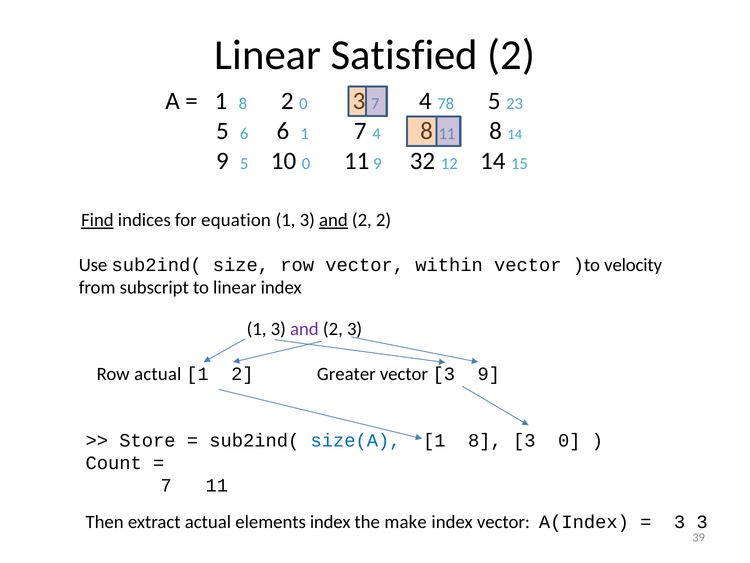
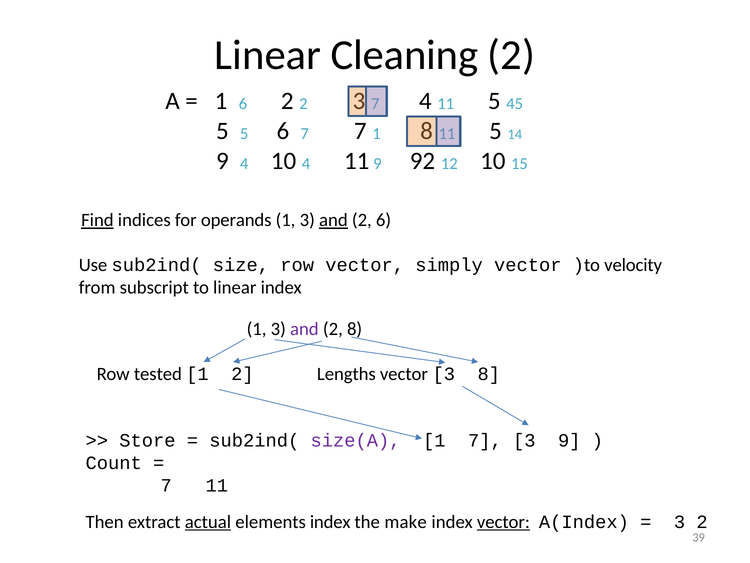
Satisfied: Satisfied -> Cleaning
8 at (243, 104): 8 -> 6
2 0: 0 -> 2
78 at (446, 104): 78 -> 11
23: 23 -> 45
5 6: 6 -> 5
6 1: 1 -> 7
4 at (377, 134): 4 -> 1
8 at (496, 131): 8 -> 5
9 5: 5 -> 4
10 0: 0 -> 4
32: 32 -> 92
12 14: 14 -> 10
equation: equation -> operands
2 2: 2 -> 6
within: within -> simply
2 3: 3 -> 8
Row actual: actual -> tested
Greater: Greater -> Lengths
3 9: 9 -> 8
size(A colour: blue -> purple
8 at (485, 440): 8 -> 7
3 0: 0 -> 9
actual at (208, 521) underline: none -> present
vector at (503, 521) underline: none -> present
3 3: 3 -> 2
